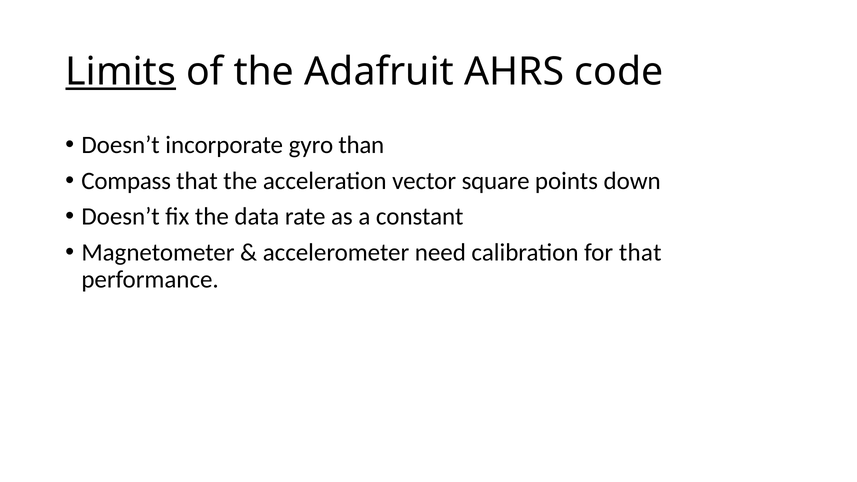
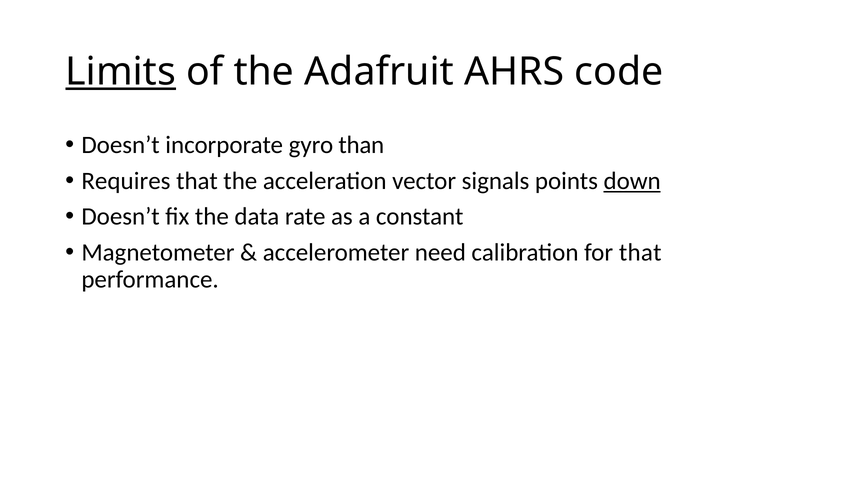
Compass: Compass -> Requires
square: square -> signals
down underline: none -> present
